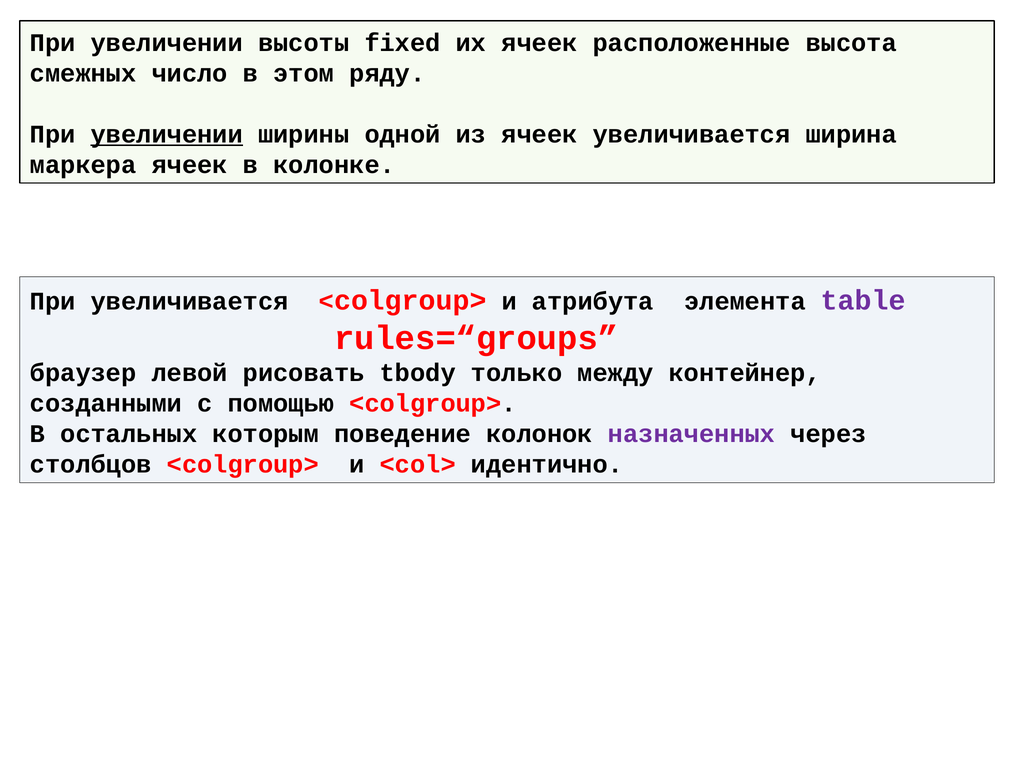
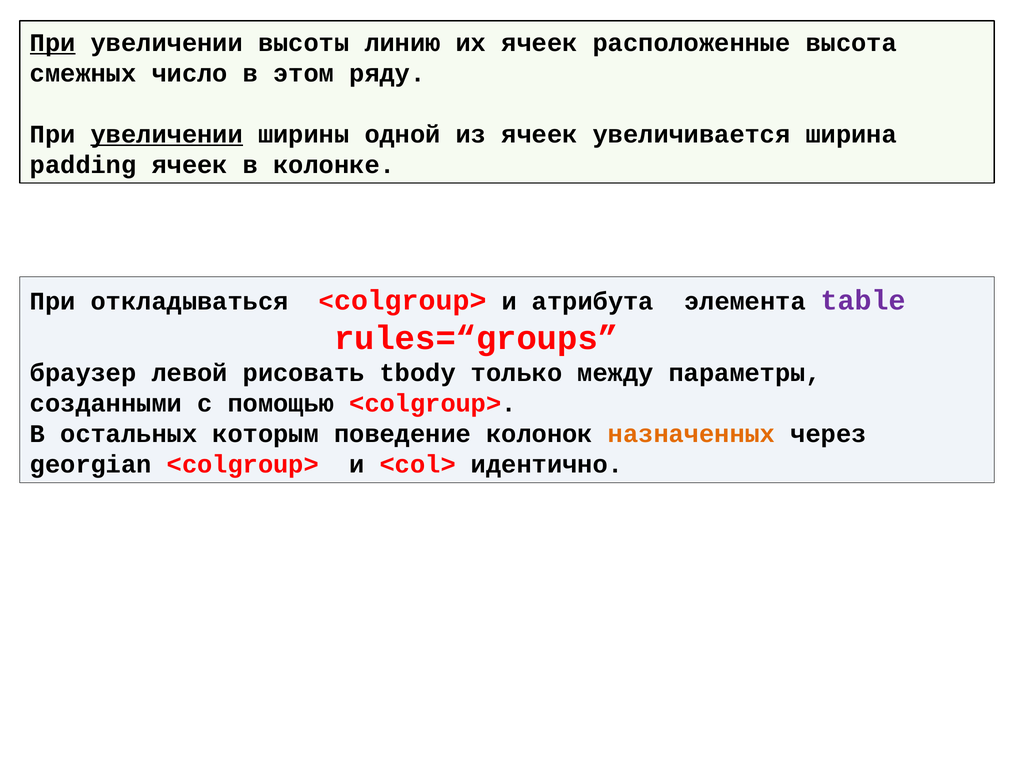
При at (53, 43) underline: none -> present
fixed: fixed -> линию
маркера: маркера -> padding
При увеличивается: увеличивается -> откладываться
контейнер: контейнер -> параметры
назначенных colour: purple -> orange
столбцов: столбцов -> georgian
